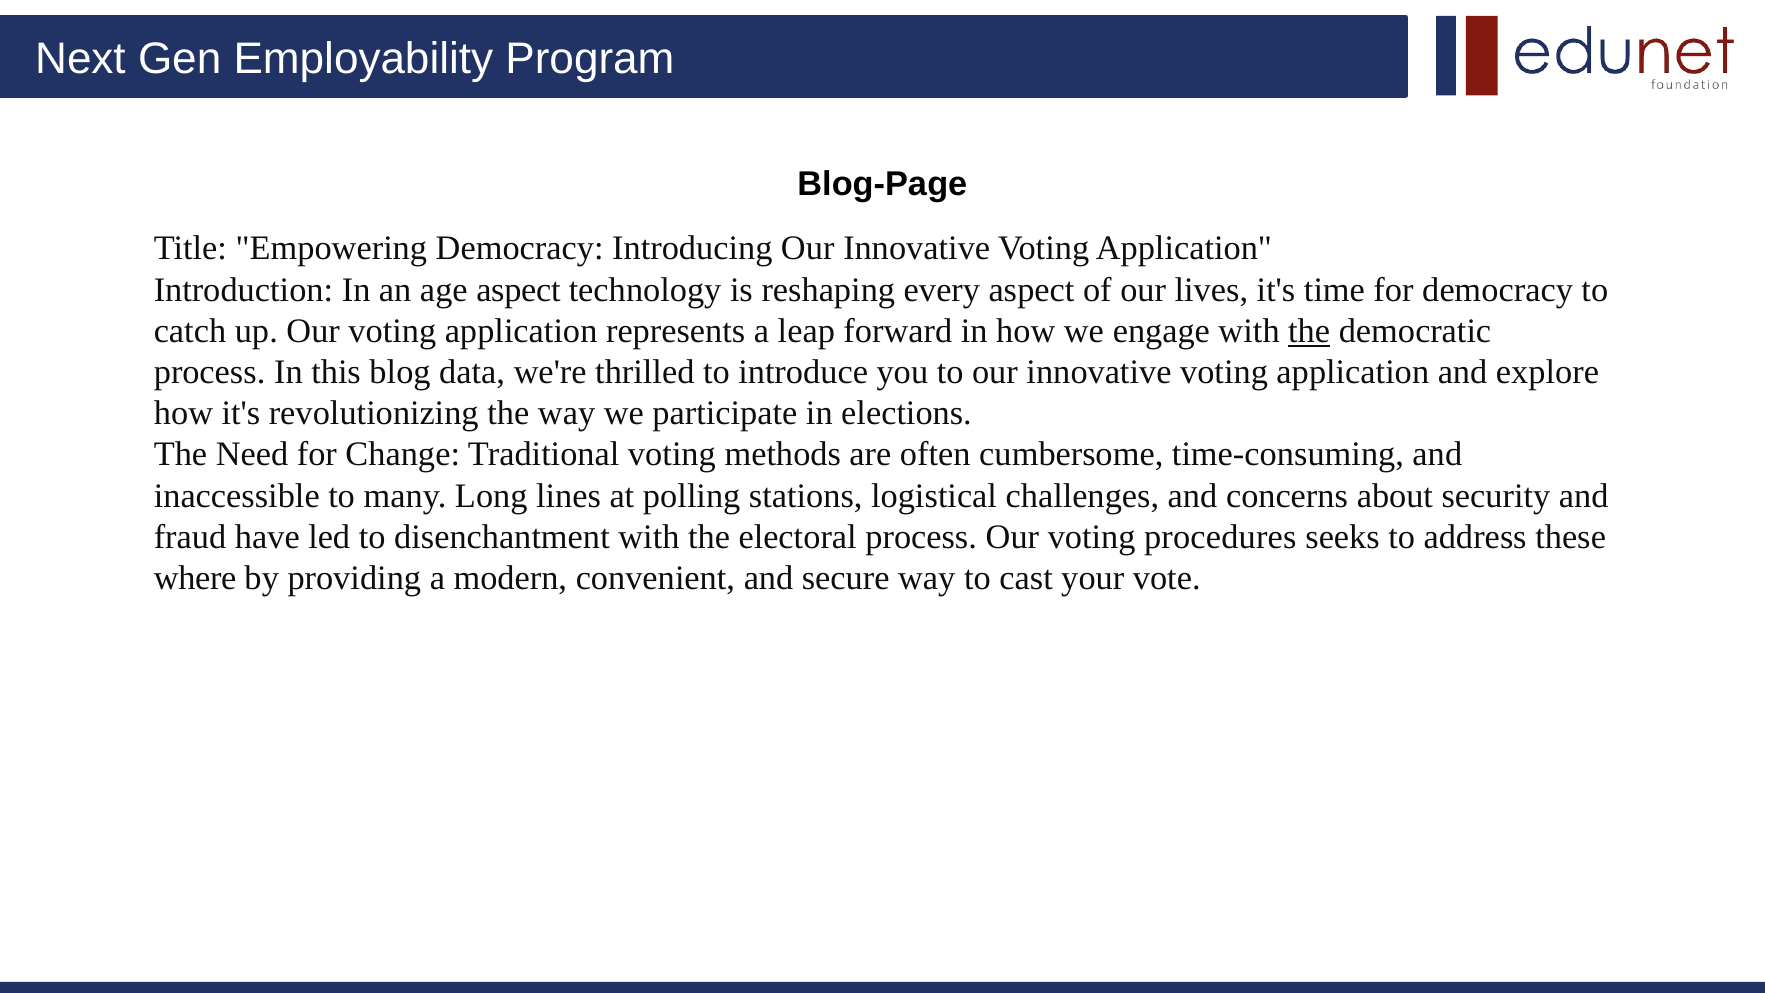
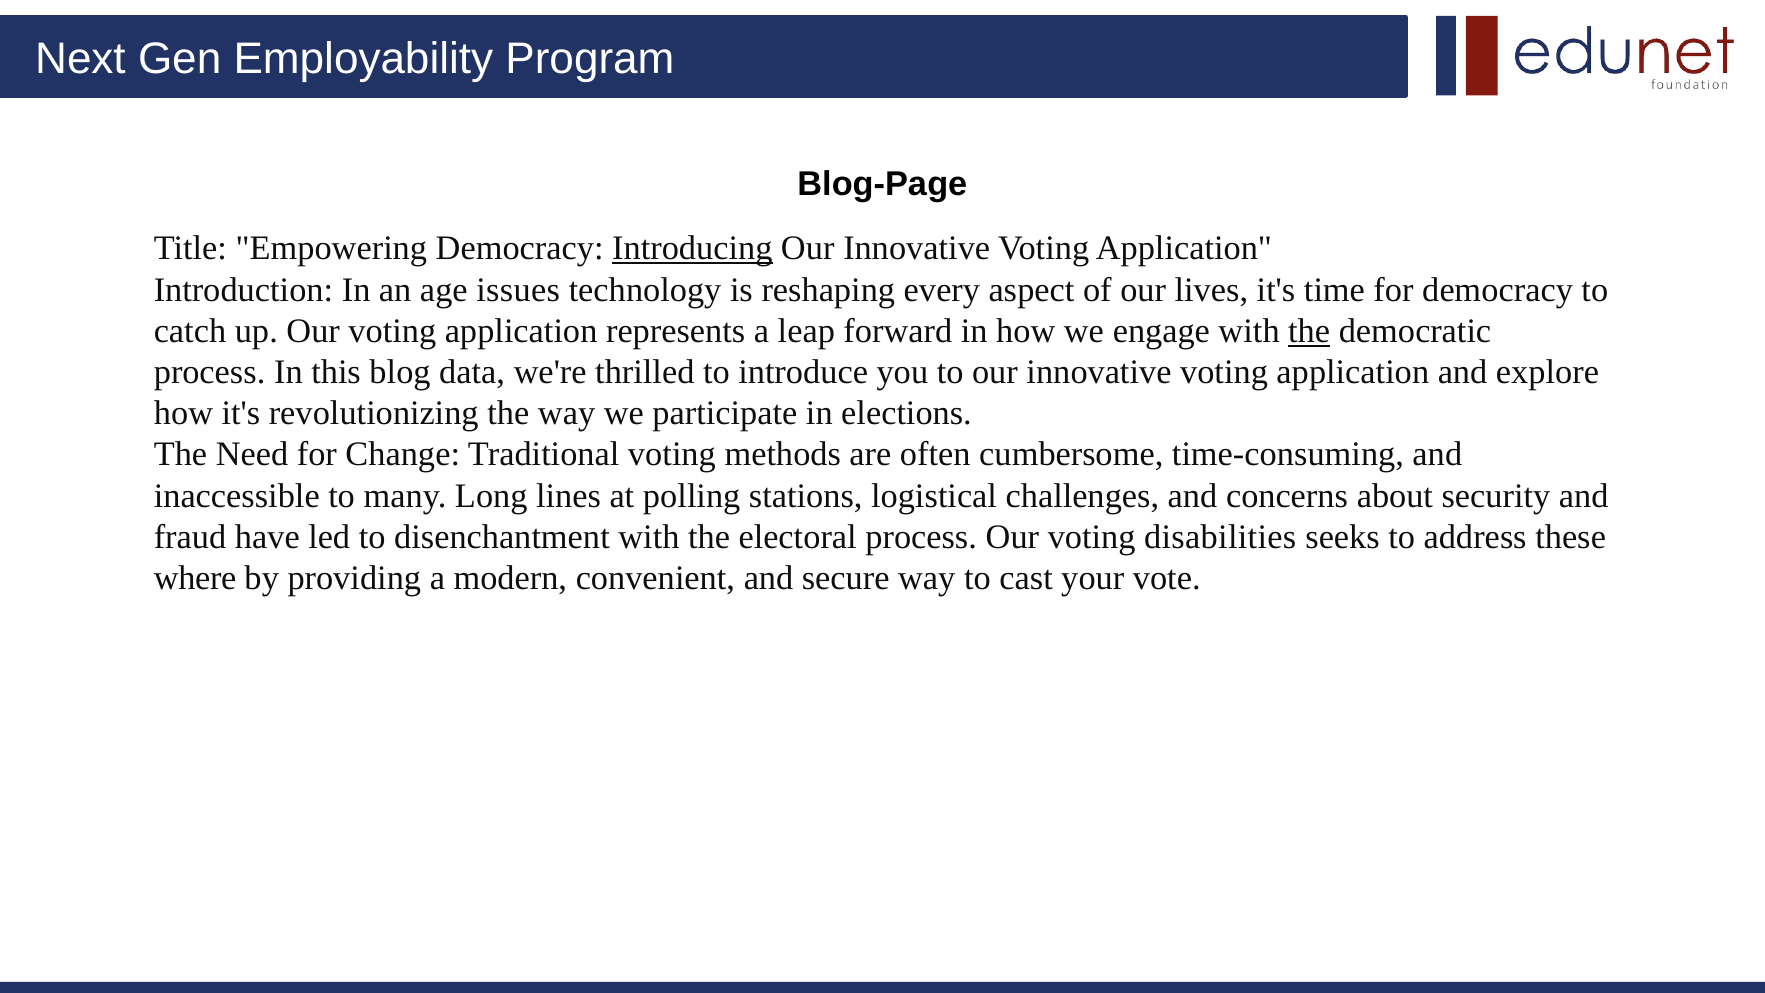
Introducing underline: none -> present
age aspect: aspect -> issues
procedures: procedures -> disabilities
